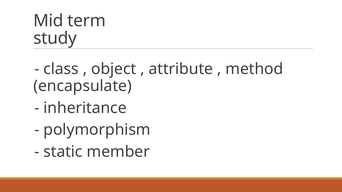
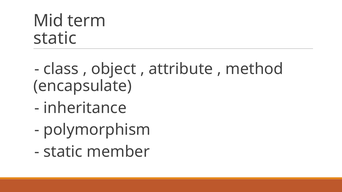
study at (55, 38): study -> static
